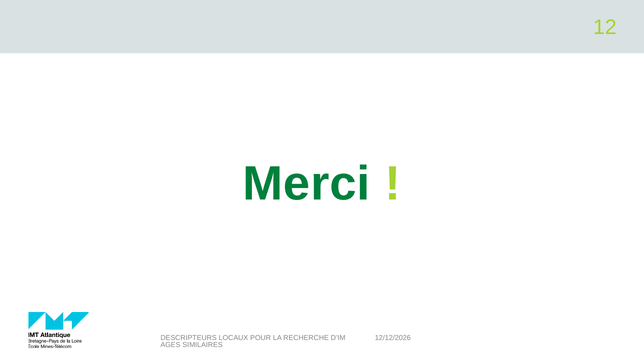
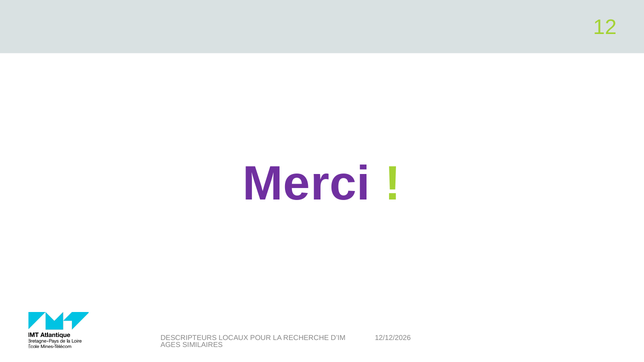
Merci colour: green -> purple
